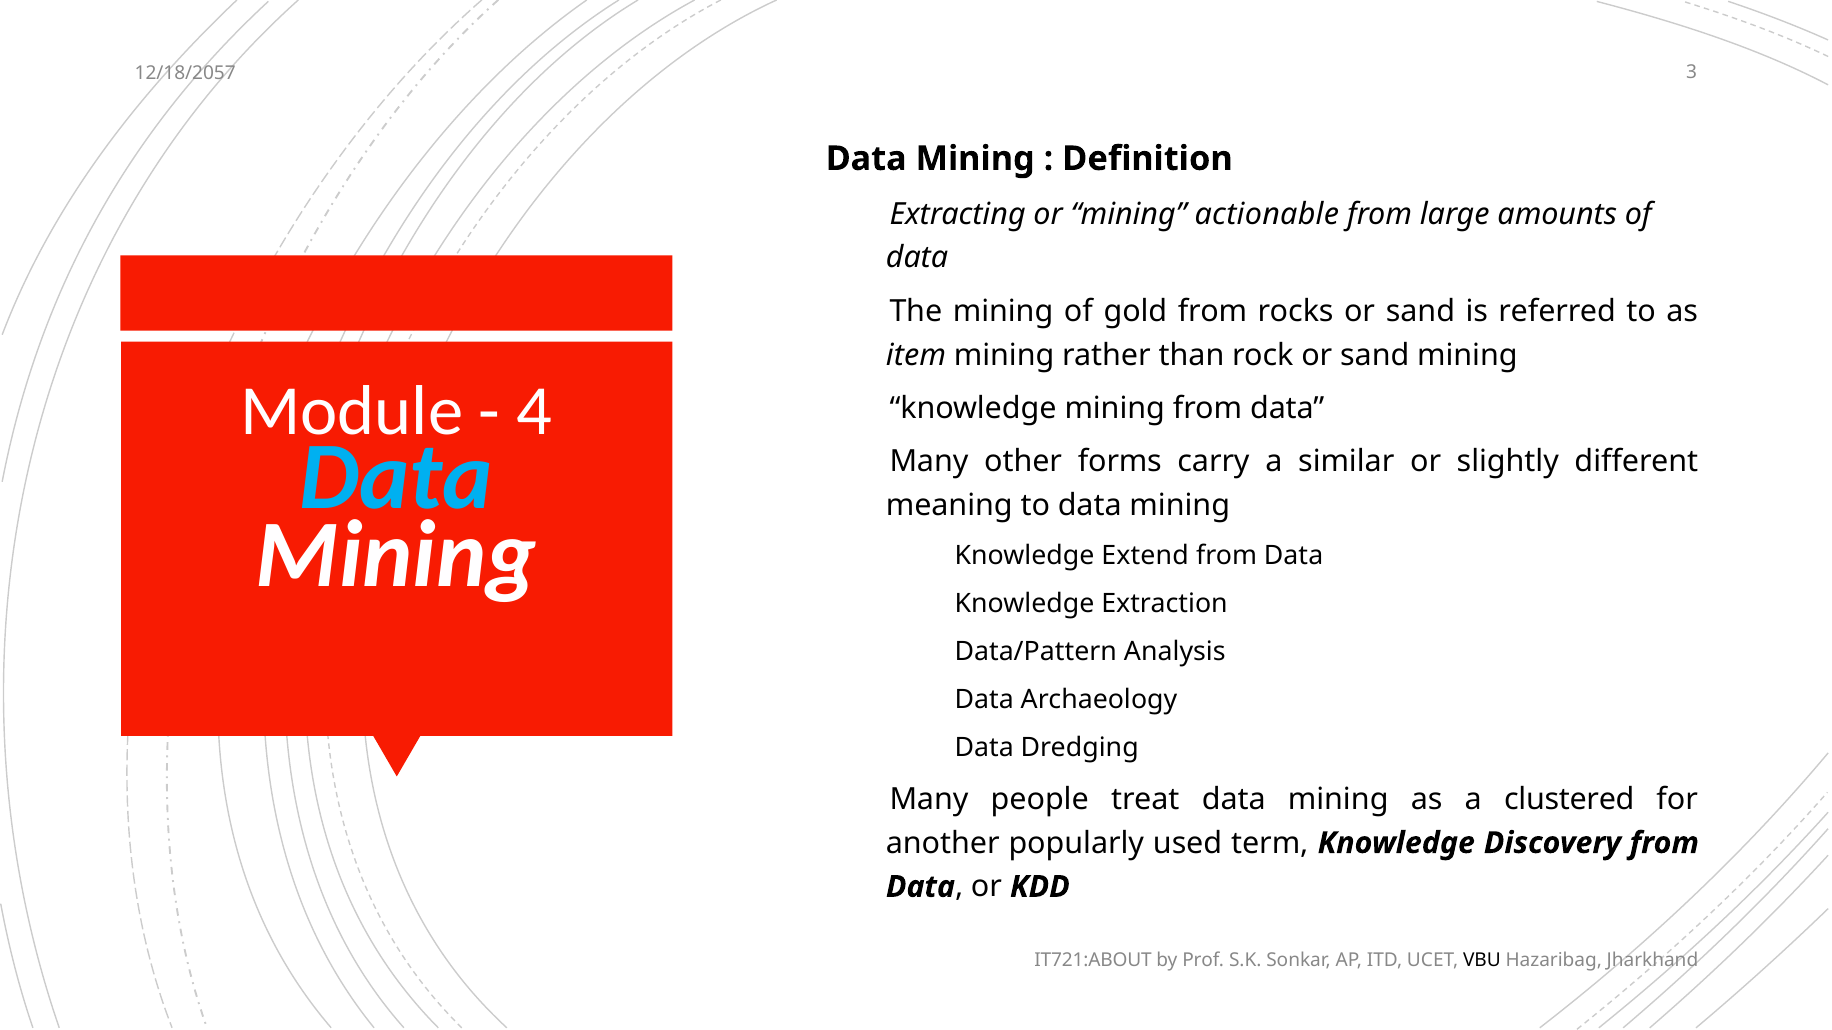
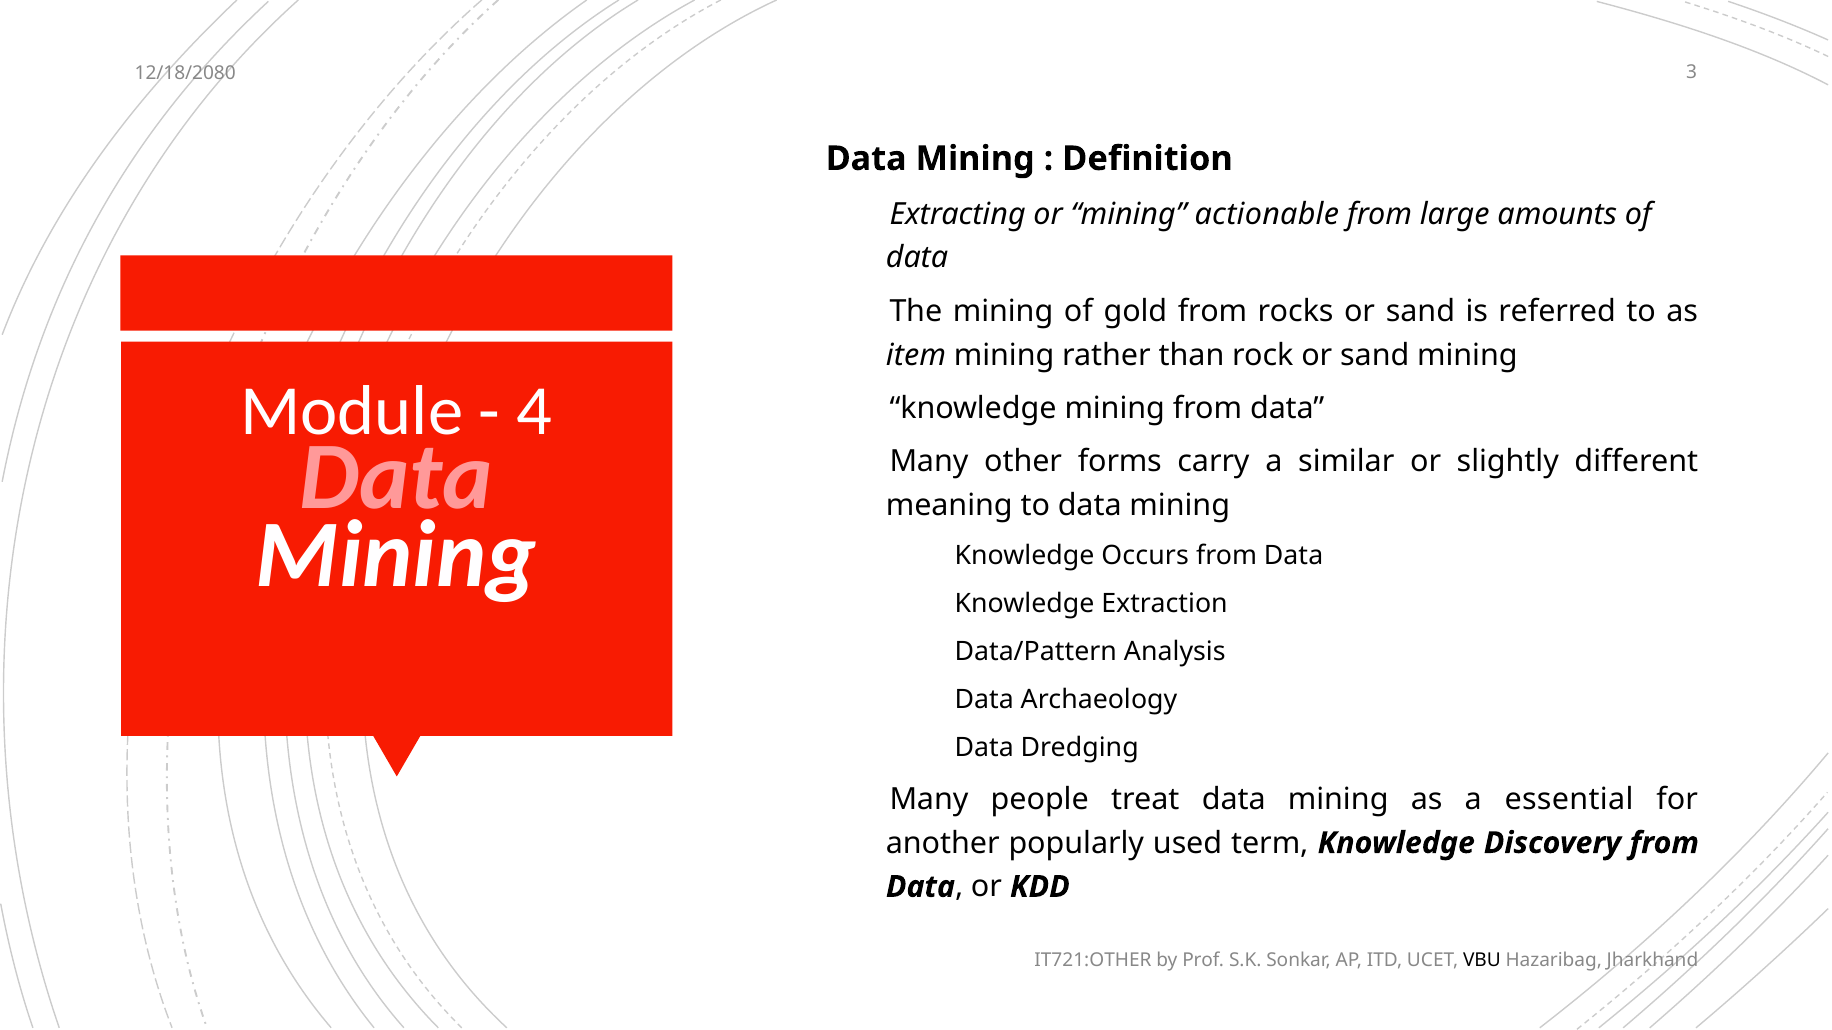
12/18/2057: 12/18/2057 -> 12/18/2080
Data at (396, 477) colour: light blue -> pink
Extend: Extend -> Occurs
clustered: clustered -> essential
IT721:ABOUT: IT721:ABOUT -> IT721:OTHER
